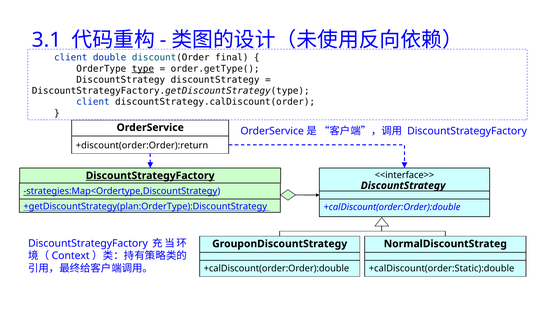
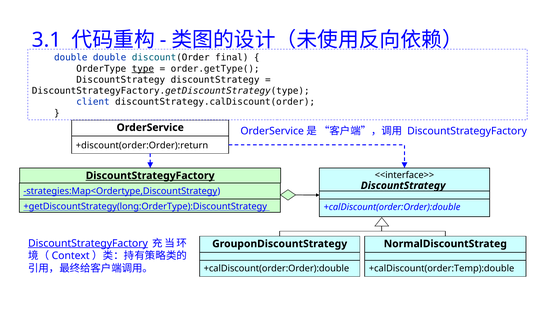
client at (71, 58): client -> double
+getDiscountStrategy(plan:OrderType):DiscountStrategy: +getDiscountStrategy(plan:OrderType):DiscountStrategy -> +getDiscountStrategy(long:OrderType):DiscountStrategy
DiscountStrategyFactory at (88, 243) underline: none -> present
+calDiscount(order:Static):double: +calDiscount(order:Static):double -> +calDiscount(order:Temp):double
